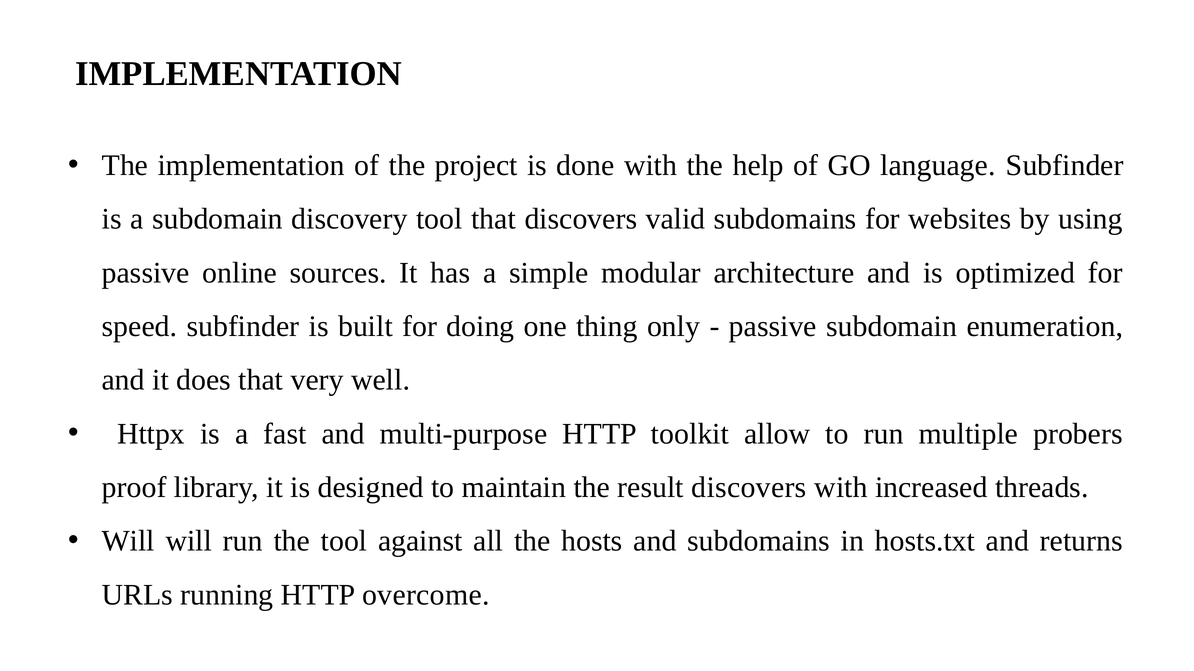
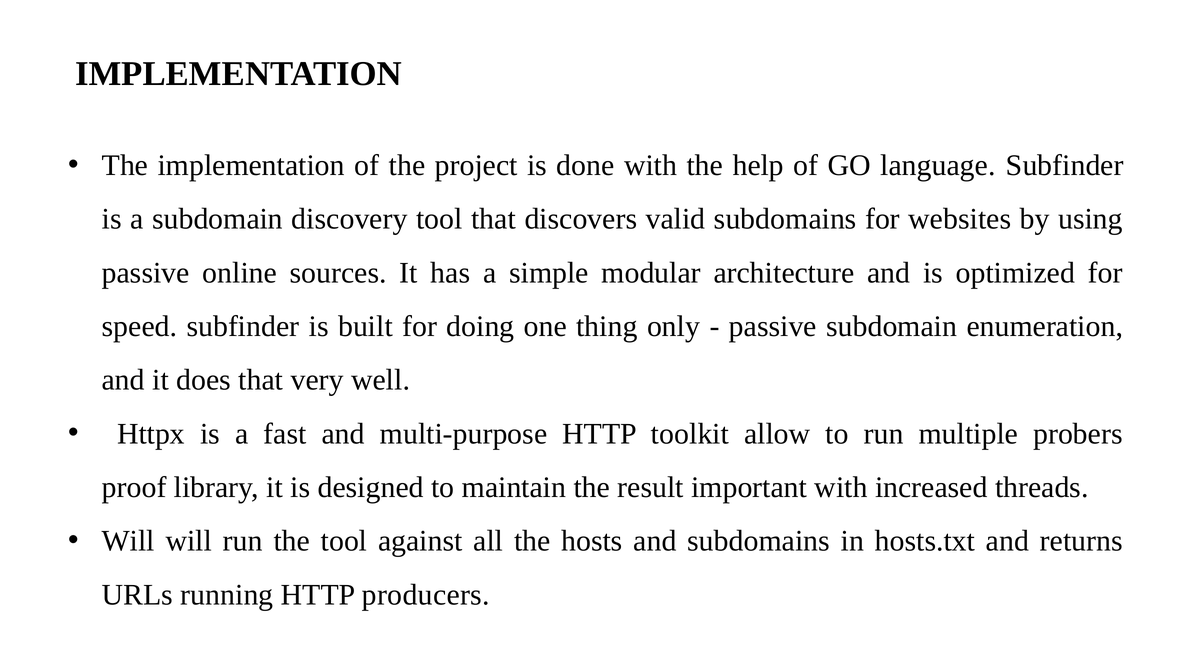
result discovers: discovers -> important
overcome: overcome -> producers
